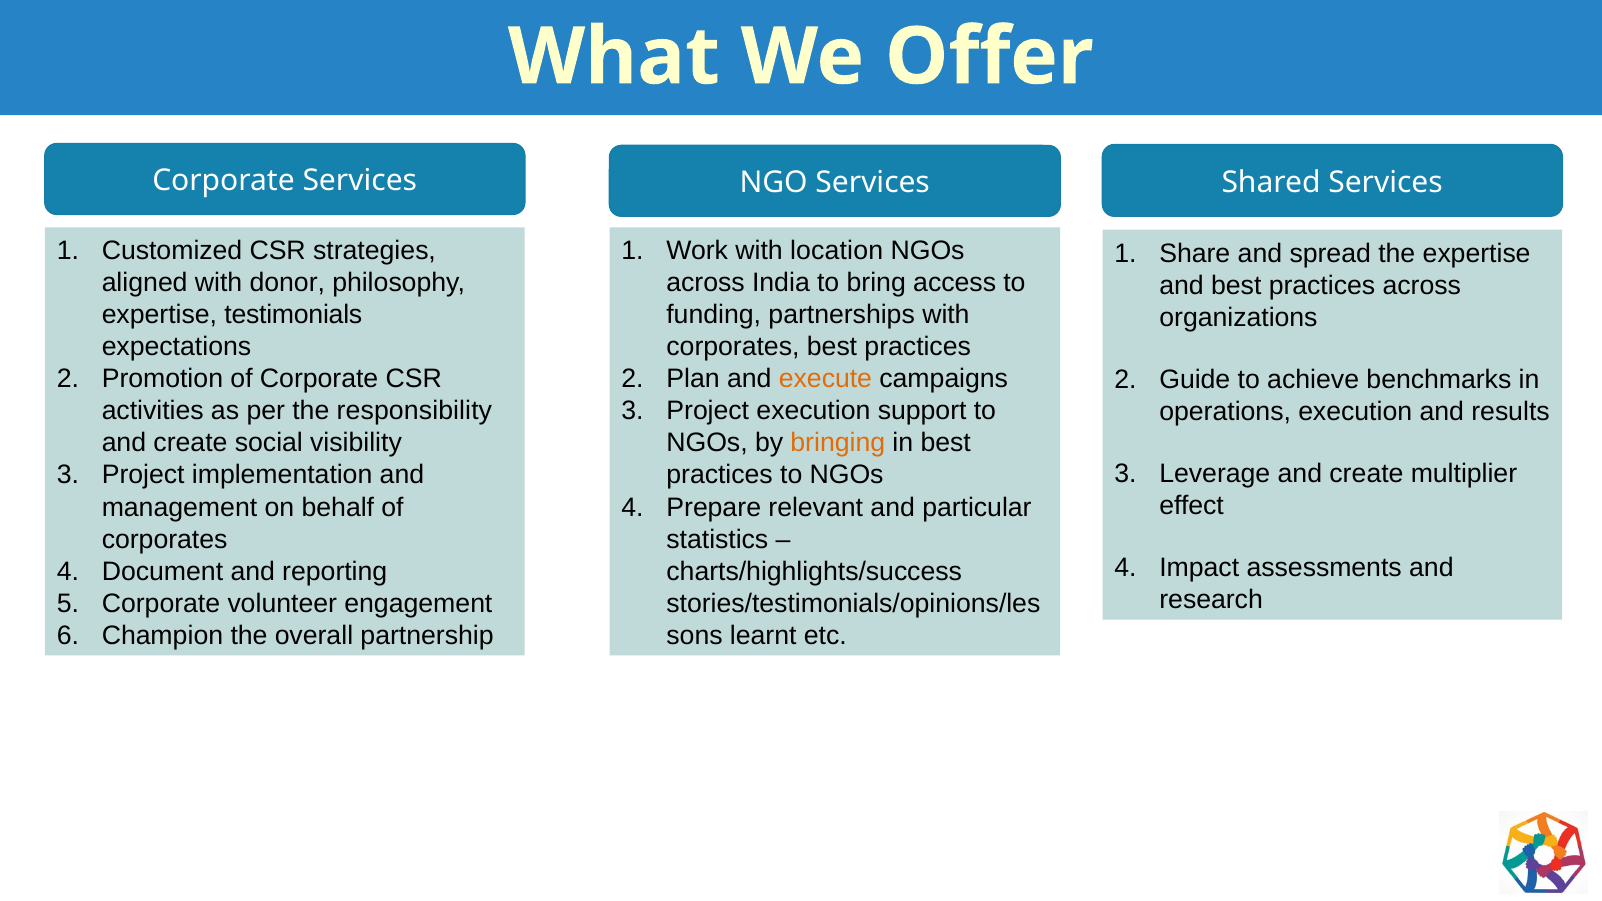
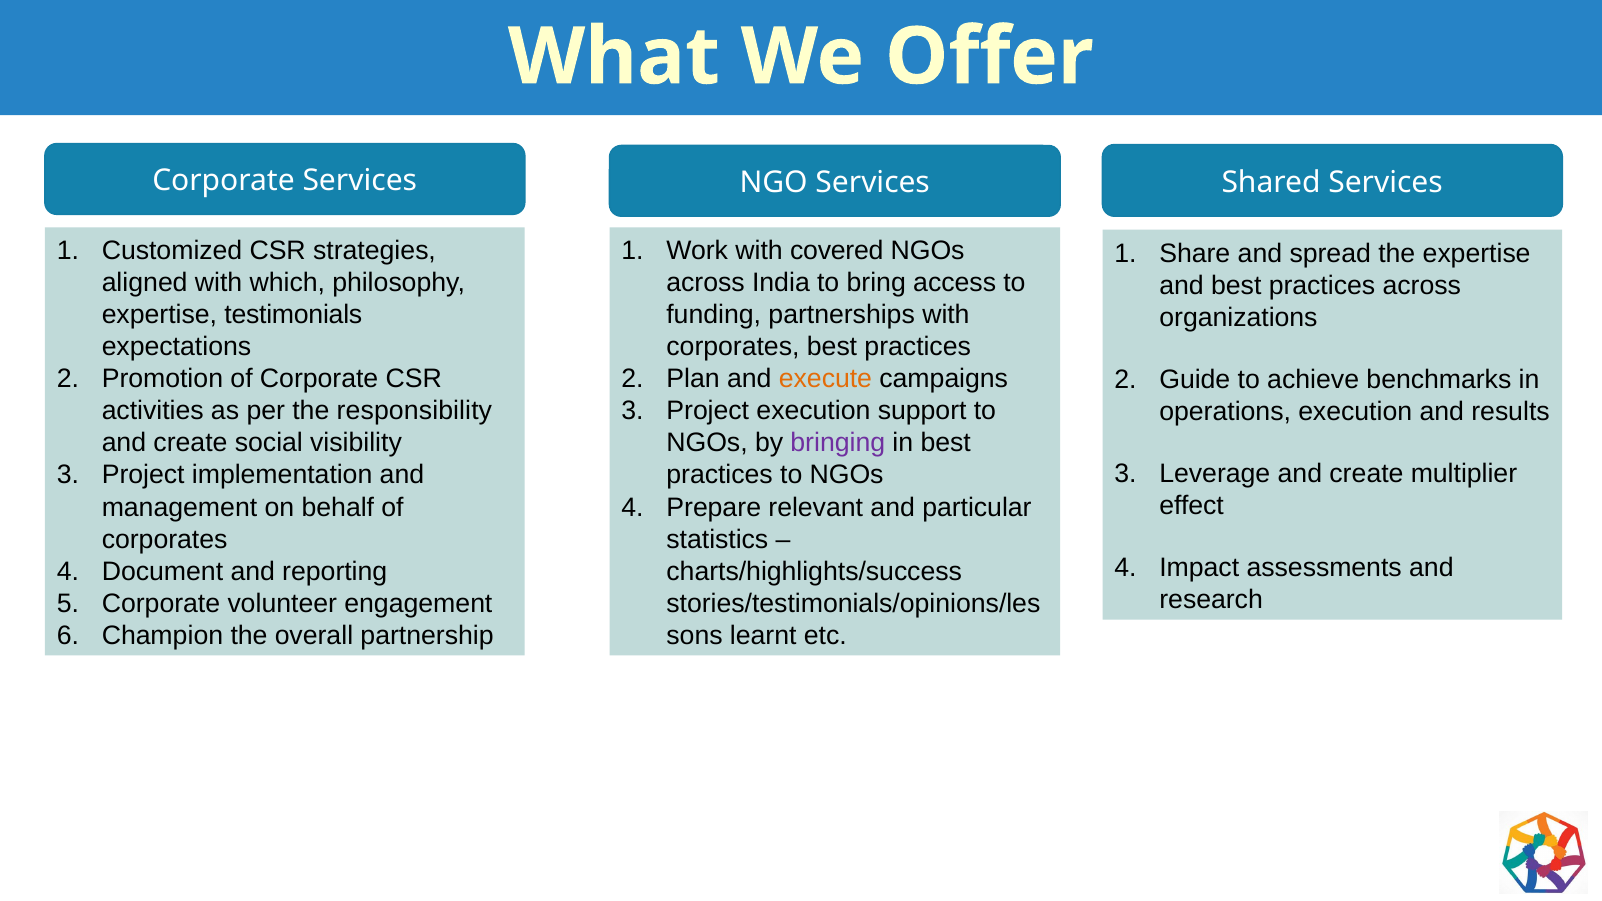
location: location -> covered
donor: donor -> which
bringing colour: orange -> purple
